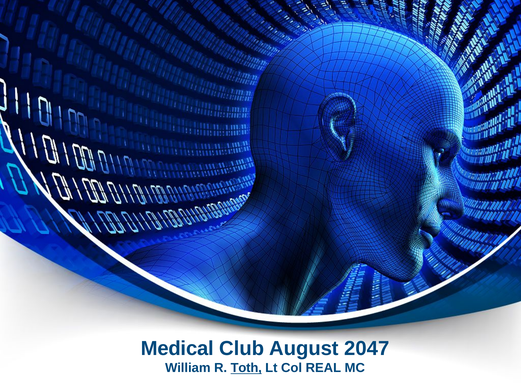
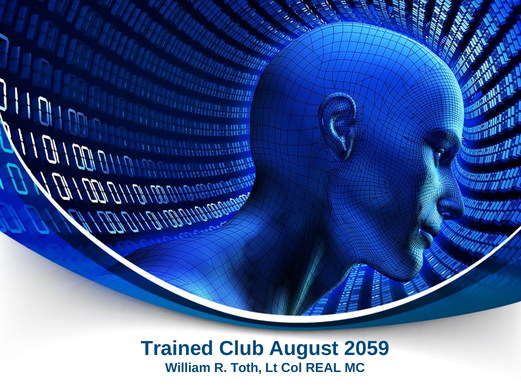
Medical: Medical -> Trained
2047: 2047 -> 2059
Toth underline: present -> none
